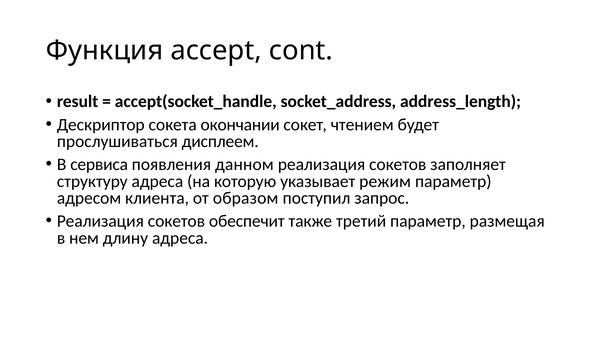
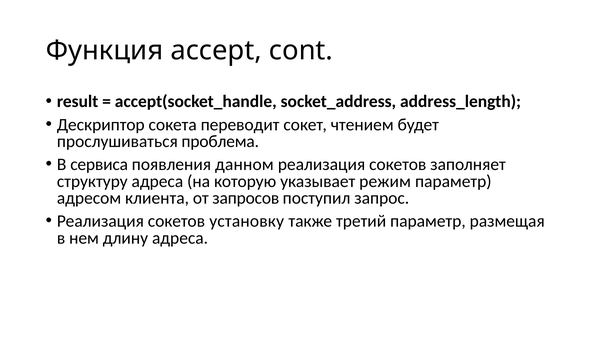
окончании: окончании -> переводит
дисплеем: дисплеем -> проблема
образом: образом -> запросов
обеспечит: обеспечит -> установку
